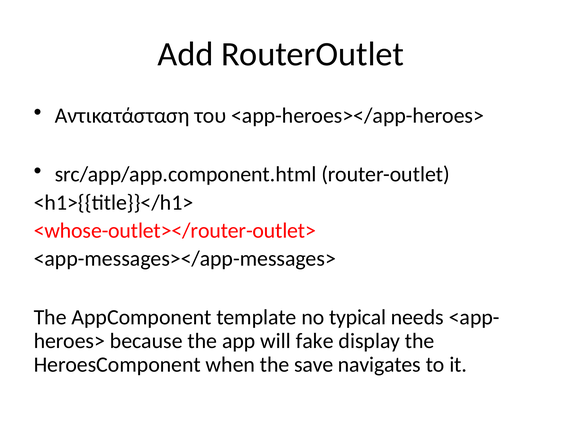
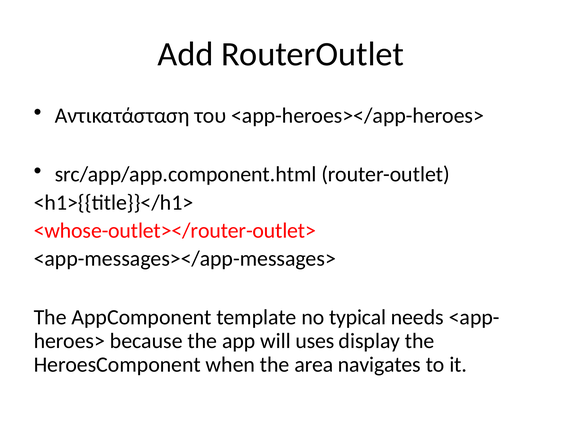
fake: fake -> uses
save: save -> area
